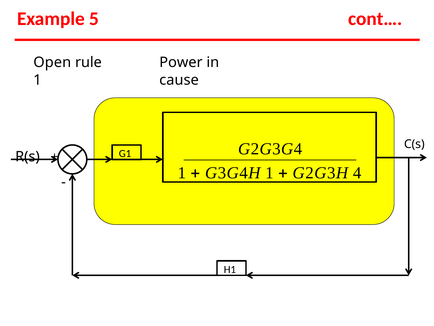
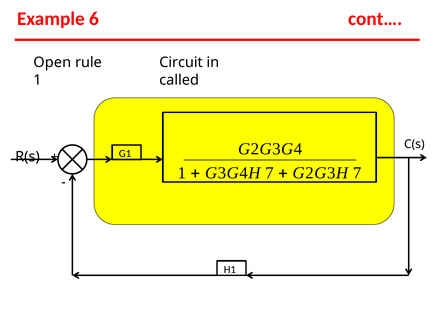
5: 5 -> 6
Power: Power -> Circuit
cause: cause -> called
G3G4H 1: 1 -> 7
G2G3H 4: 4 -> 7
